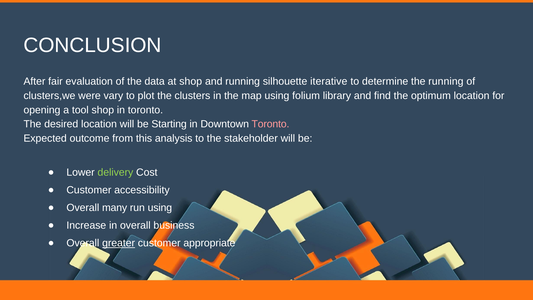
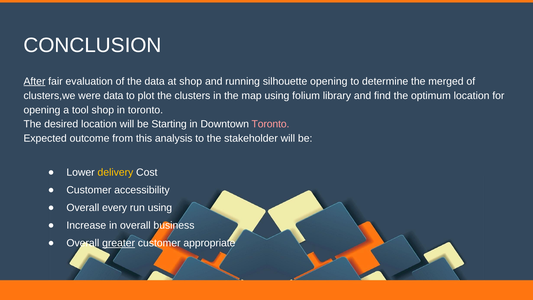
After underline: none -> present
silhouette iterative: iterative -> opening
the running: running -> merged
were vary: vary -> data
delivery colour: light green -> yellow
many: many -> every
